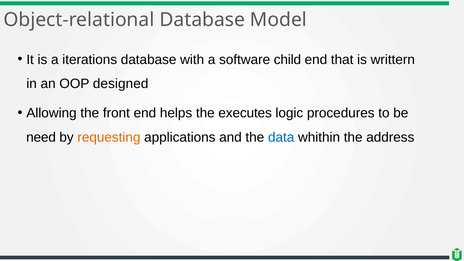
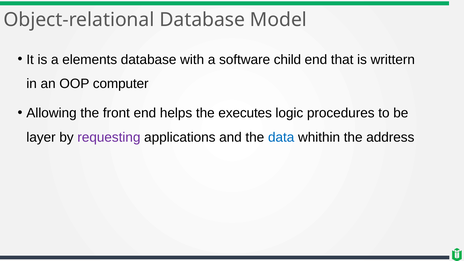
iterations: iterations -> elements
designed: designed -> computer
need: need -> layer
requesting colour: orange -> purple
